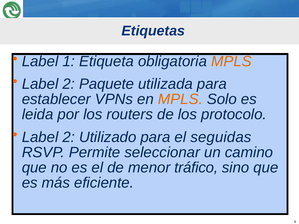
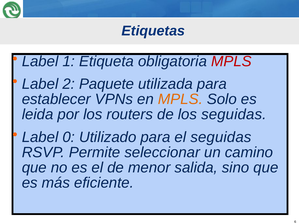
MPLS at (231, 61) colour: orange -> red
los protocolo: protocolo -> seguidas
2 at (69, 137): 2 -> 0
tráfico: tráfico -> salida
